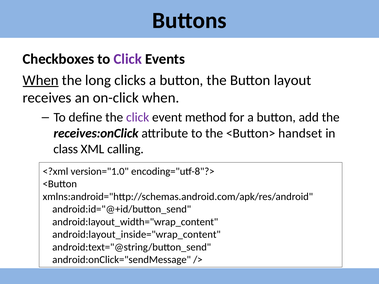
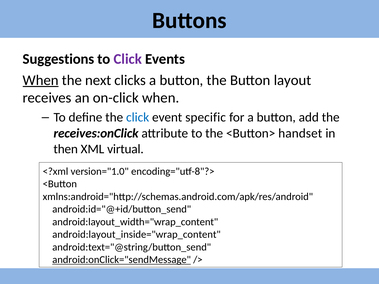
Checkboxes: Checkboxes -> Suggestions
long: long -> next
click at (138, 118) colour: purple -> blue
method: method -> specific
class: class -> then
calling: calling -> virtual
android:onClick="sendMessage underline: none -> present
